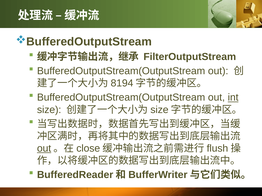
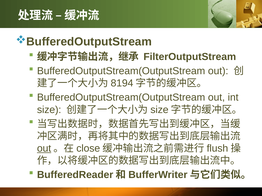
int underline: present -> none
